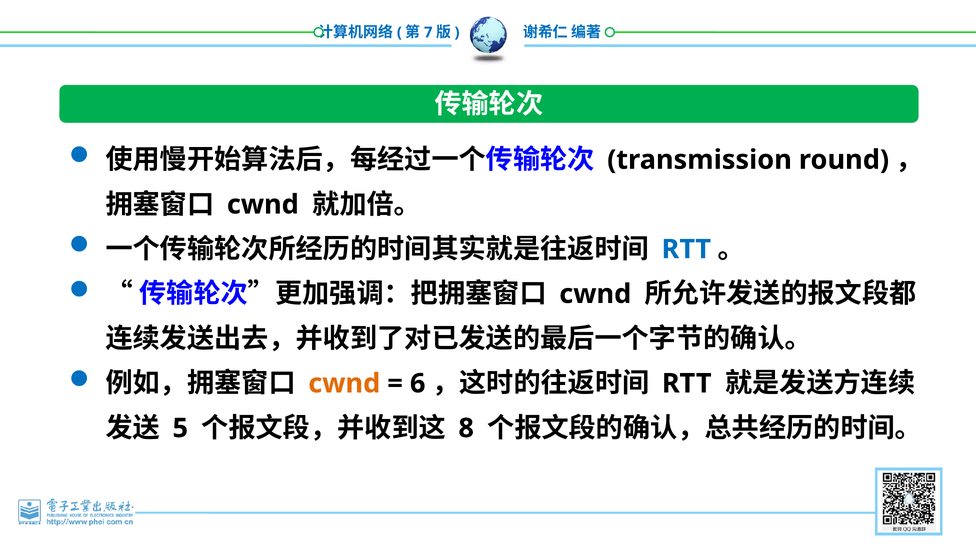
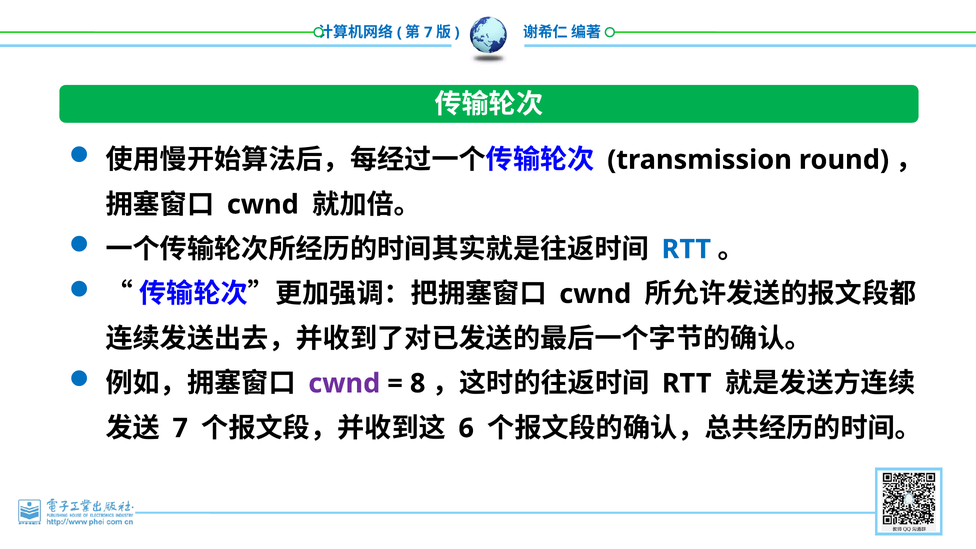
cwnd at (344, 383) colour: orange -> purple
6: 6 -> 8
5 at (180, 428): 5 -> 7
8: 8 -> 6
